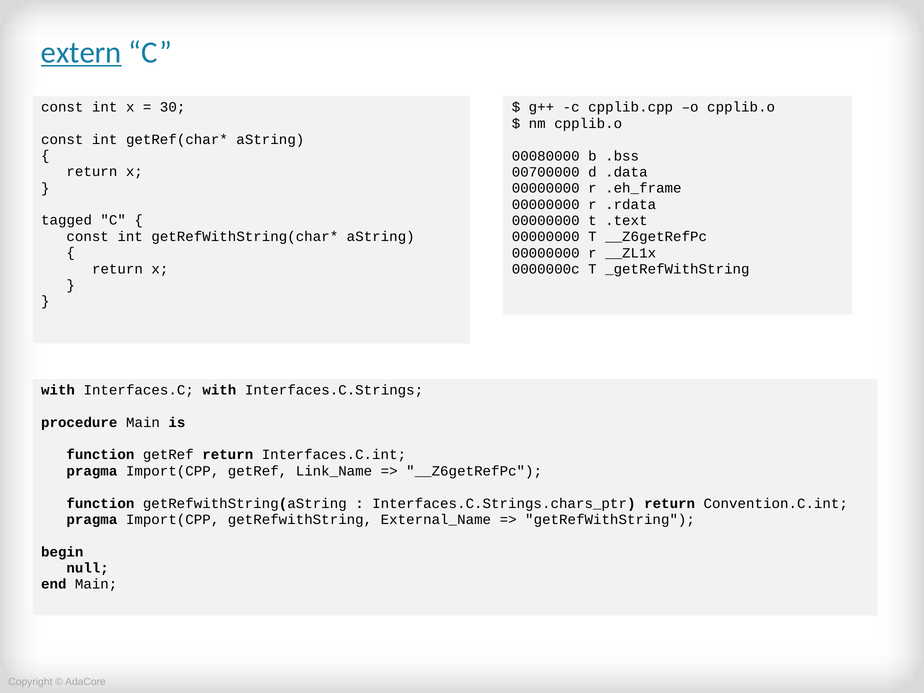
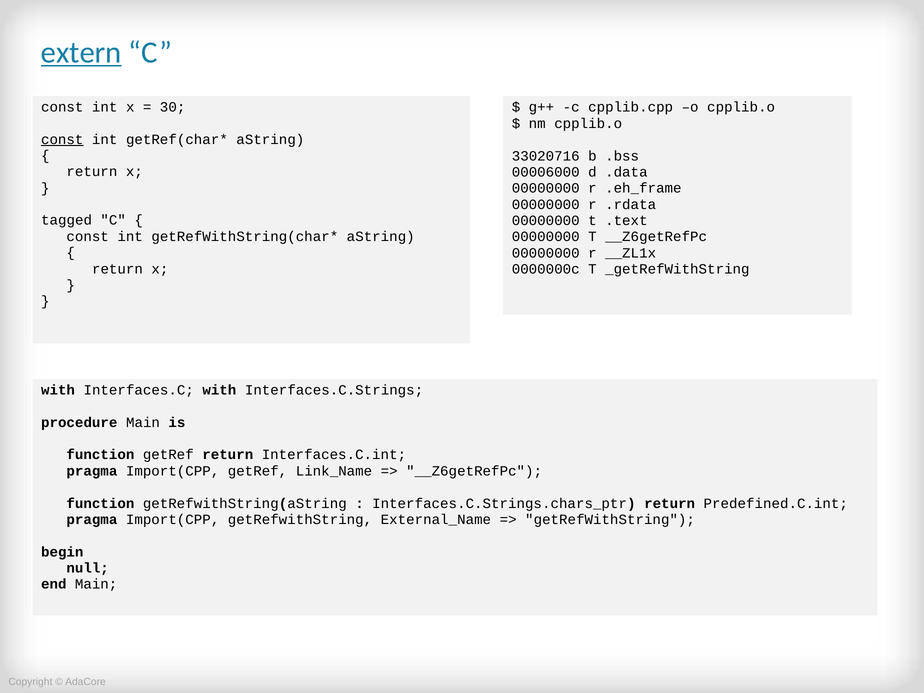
const at (62, 139) underline: none -> present
00080000: 00080000 -> 33020716
00700000: 00700000 -> 00006000
Convention.C.int: Convention.C.int -> Predefined.C.int
